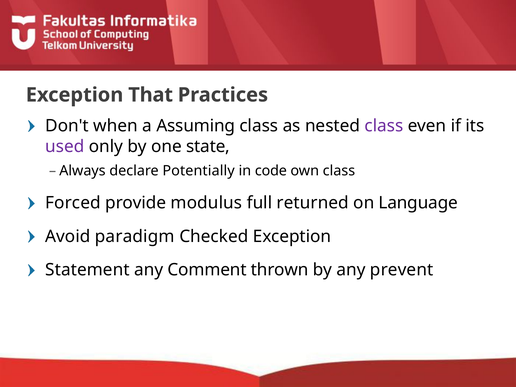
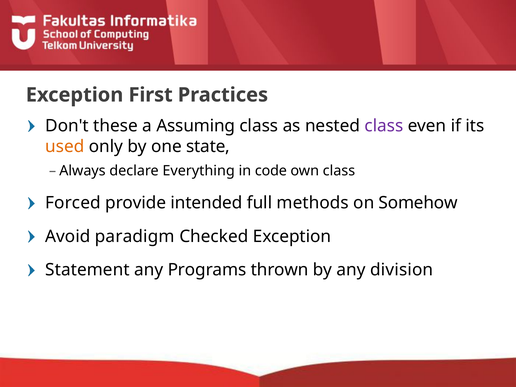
That: That -> First
when: when -> these
used colour: purple -> orange
Potentially: Potentially -> Everything
modulus: modulus -> intended
returned: returned -> methods
Language: Language -> Somehow
Comment: Comment -> Programs
prevent: prevent -> division
